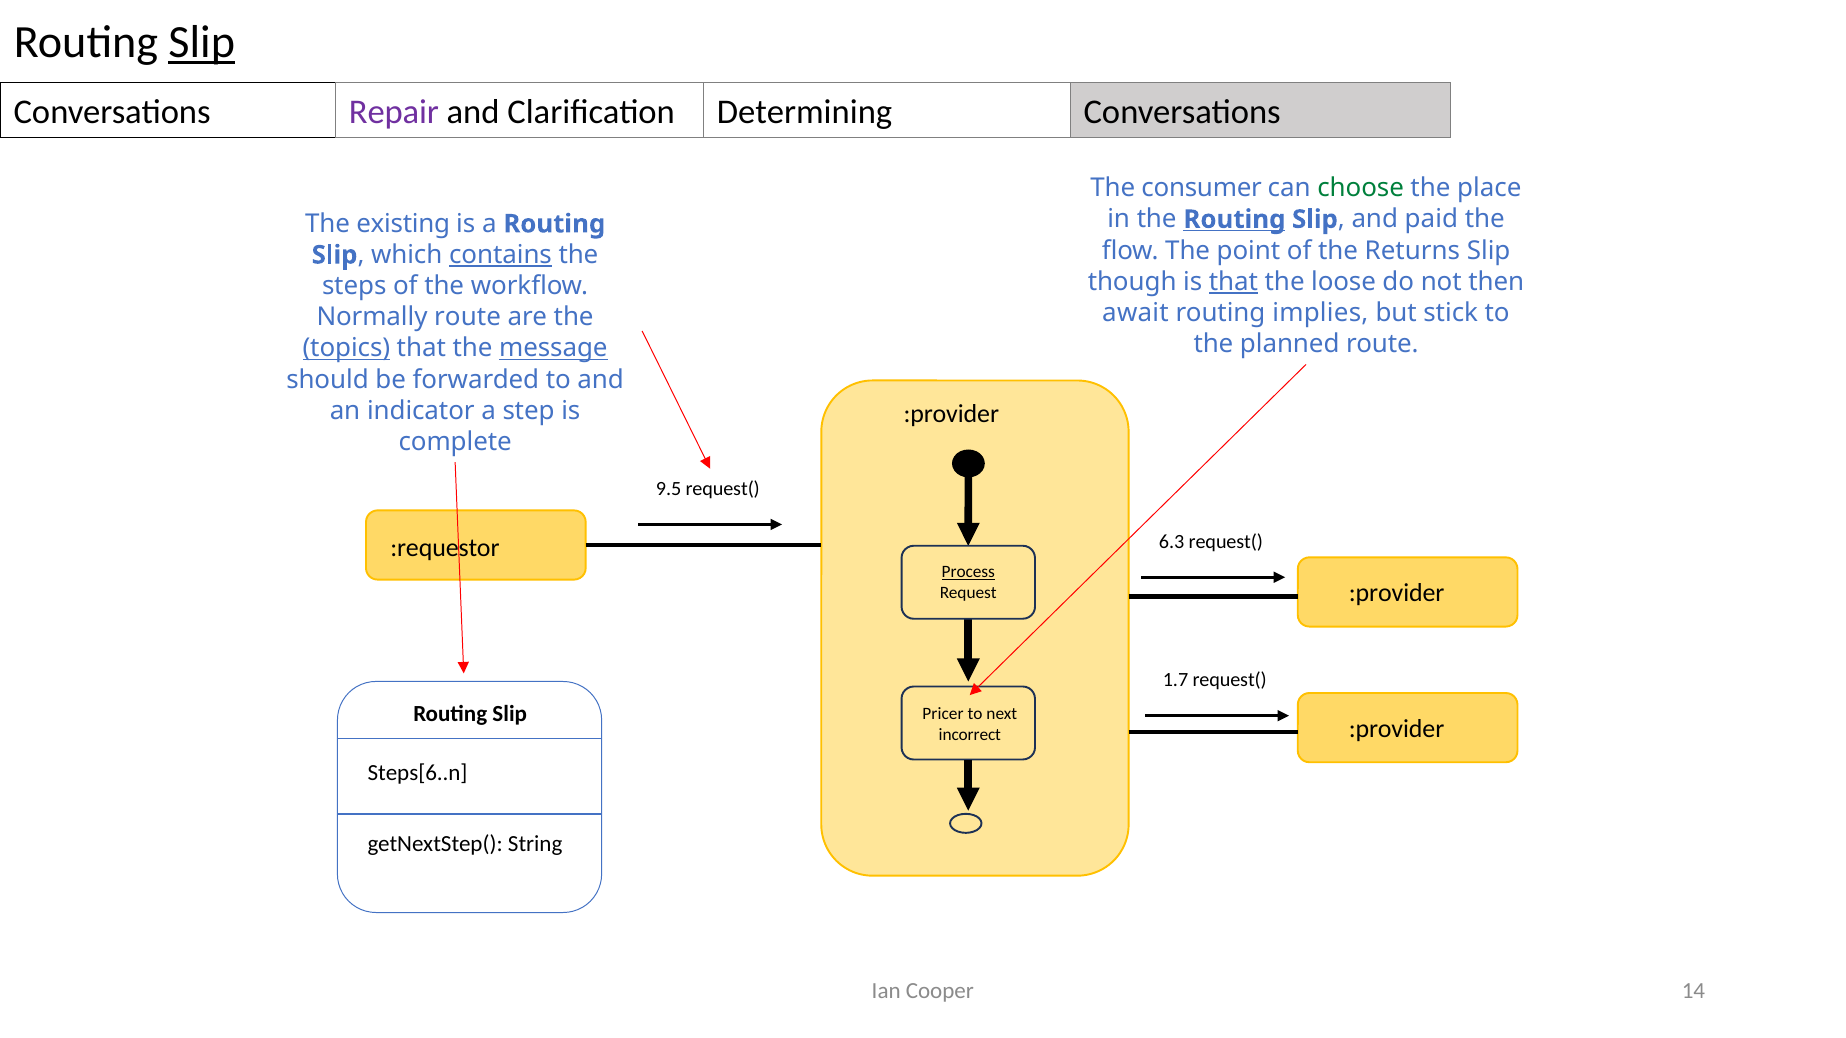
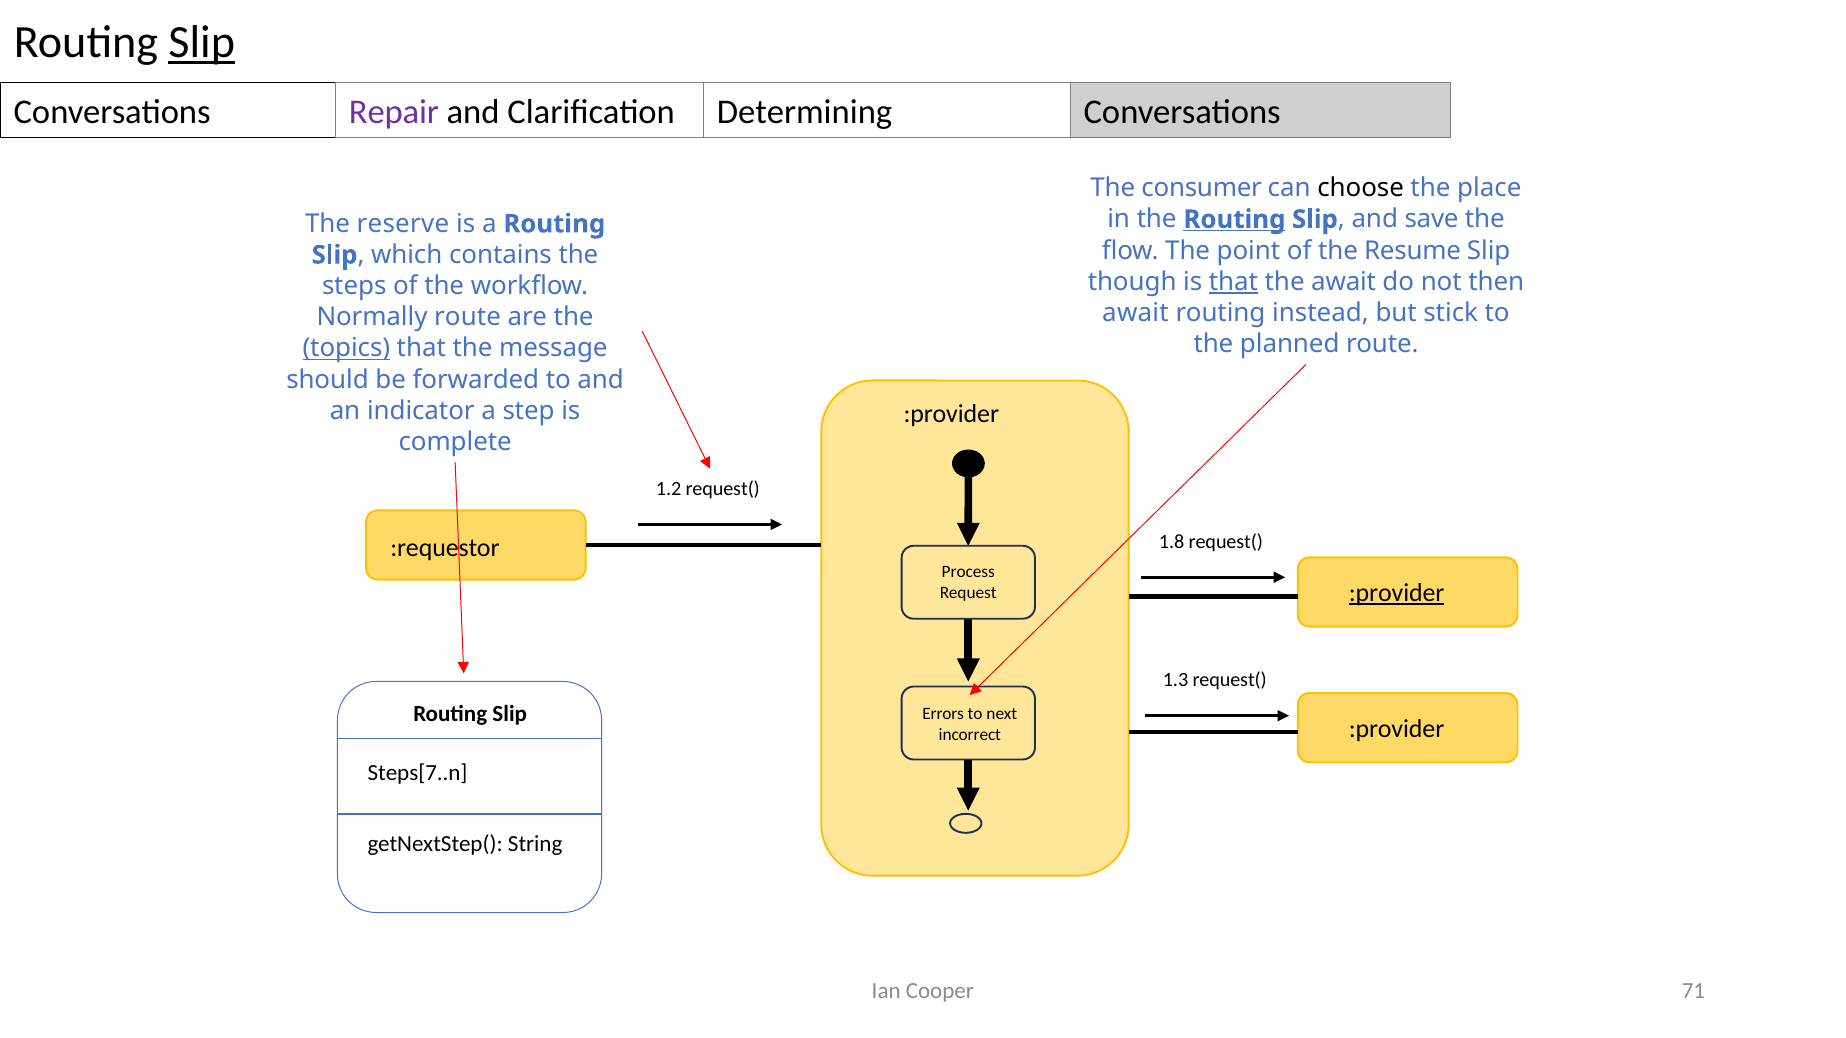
choose colour: green -> black
paid: paid -> save
existing: existing -> reserve
Returns: Returns -> Resume
contains underline: present -> none
the loose: loose -> await
implies: implies -> instead
message underline: present -> none
9.5: 9.5 -> 1.2
6.3: 6.3 -> 1.8
Process underline: present -> none
:provider at (1397, 593) underline: none -> present
1.7: 1.7 -> 1.3
Pricer: Pricer -> Errors
Steps[6..n: Steps[6..n -> Steps[7..n
14: 14 -> 71
